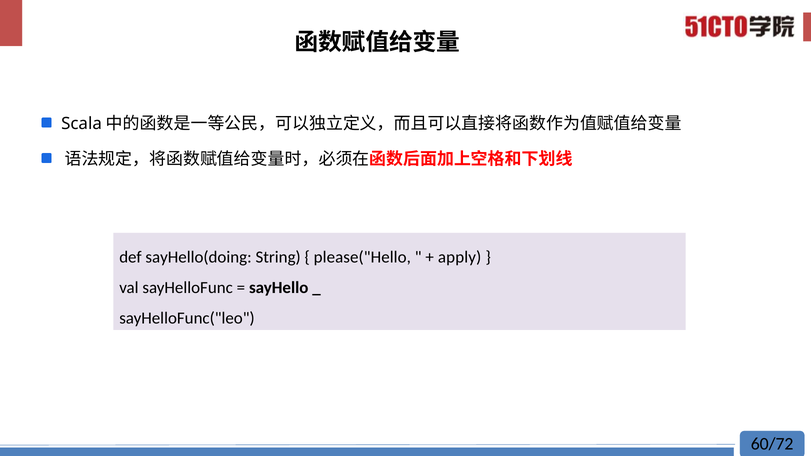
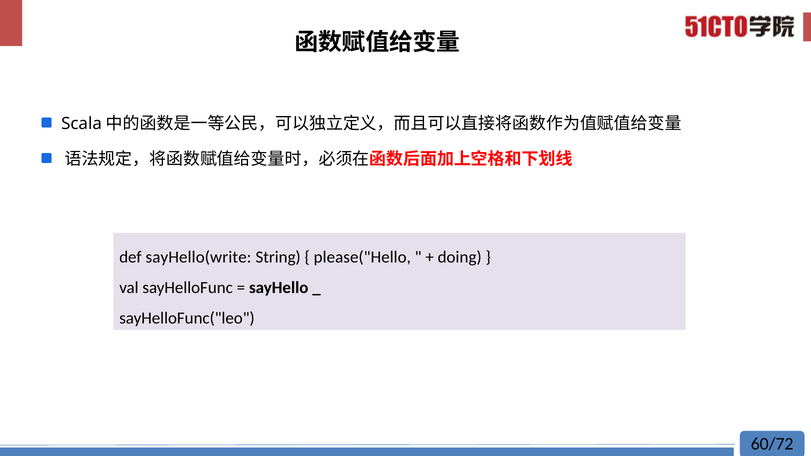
sayHello(doing: sayHello(doing -> sayHello(write
apply: apply -> doing
